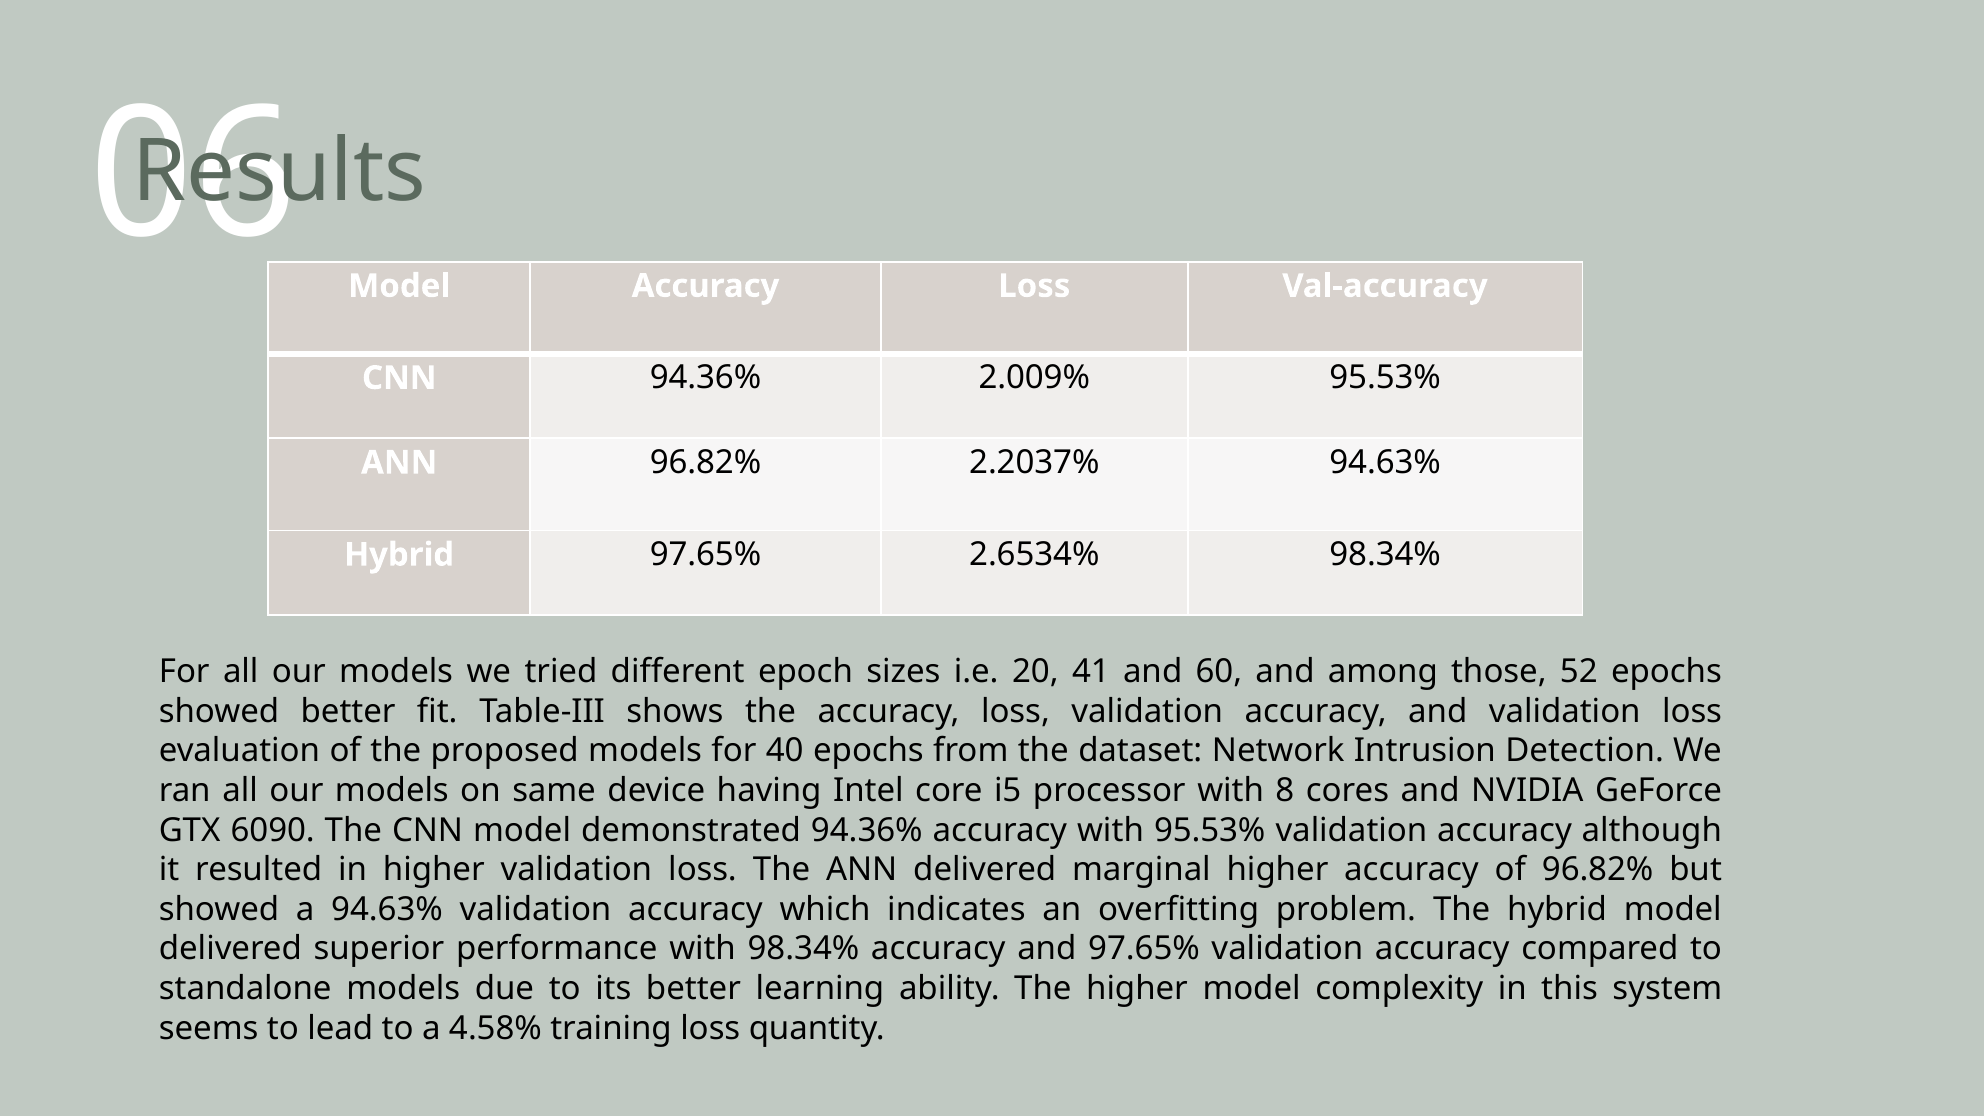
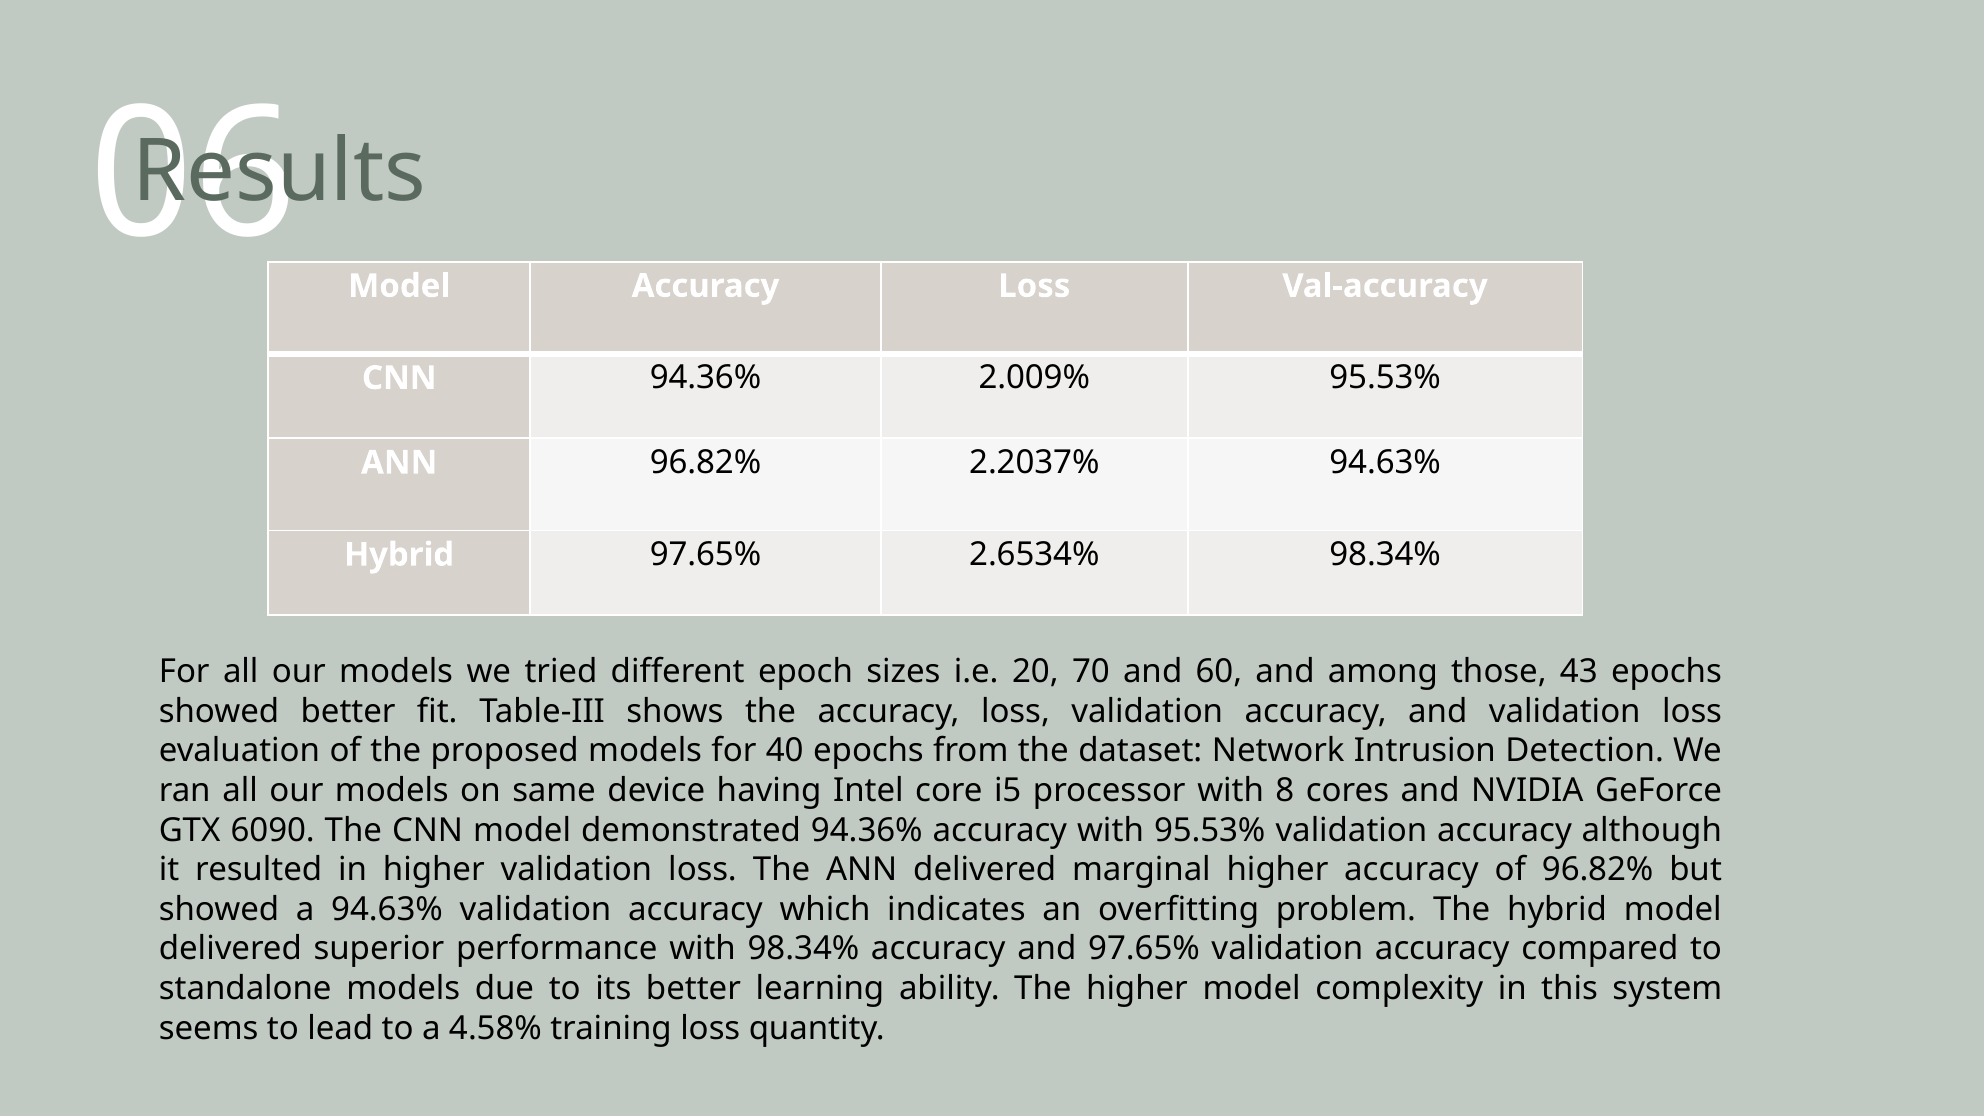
41: 41 -> 70
52: 52 -> 43
